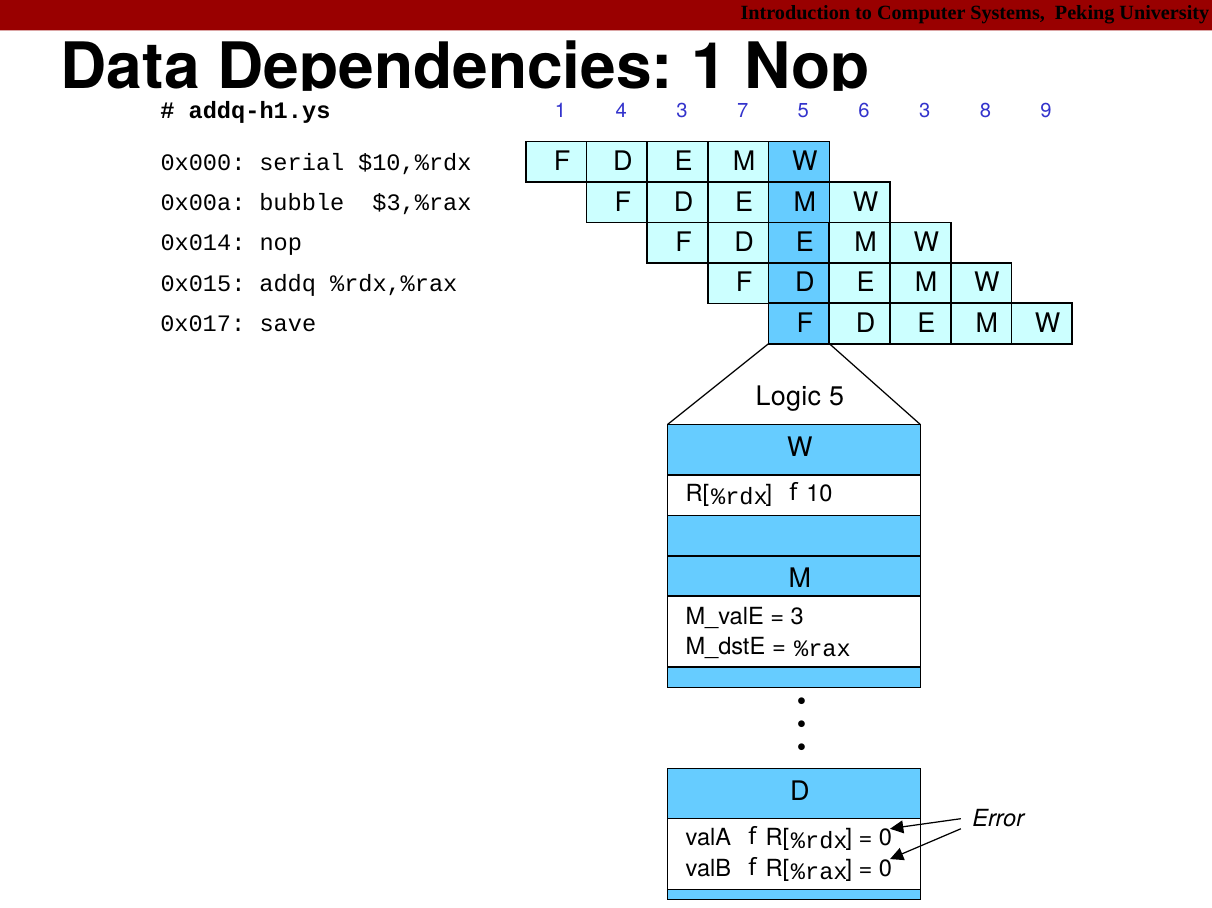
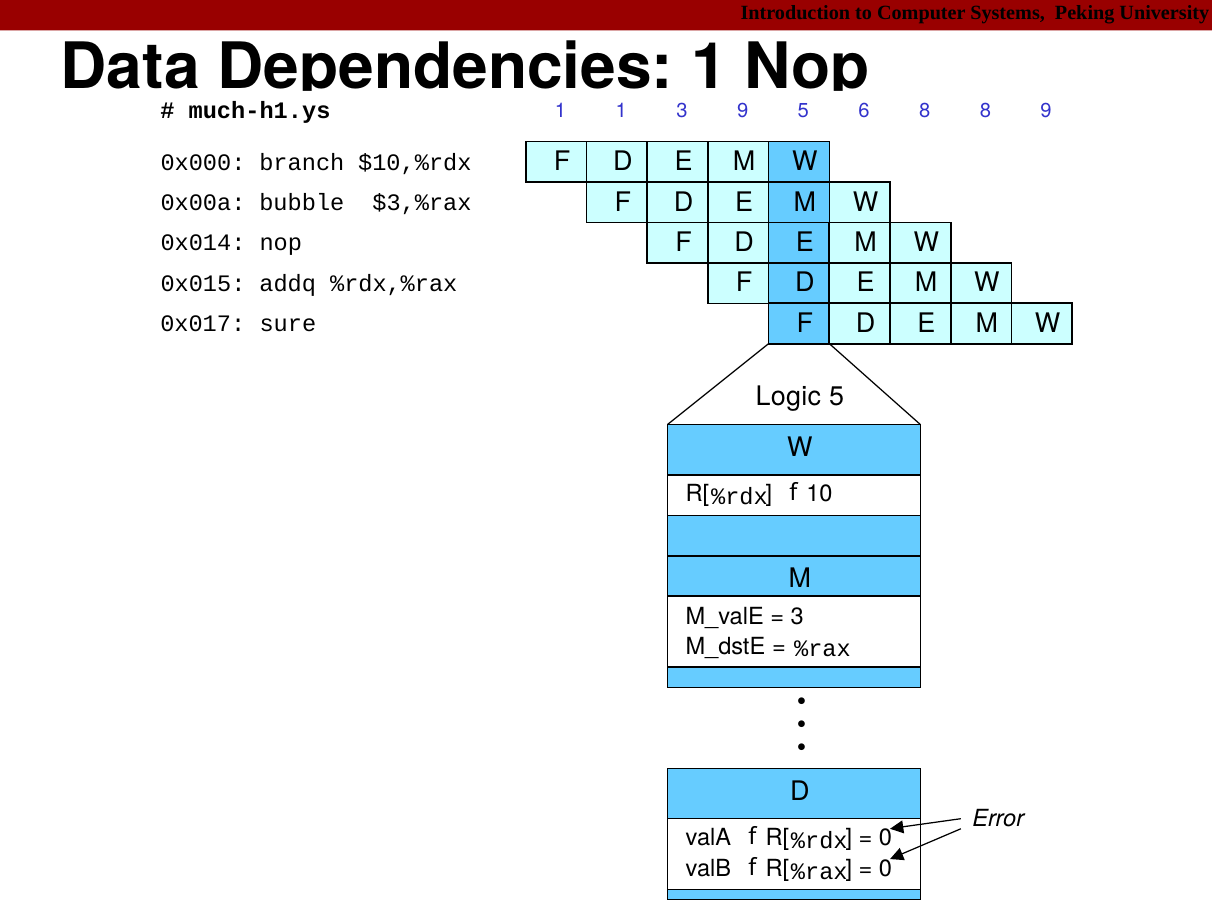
addq-h1.ys: addq-h1.ys -> much-h1.ys
1 4: 4 -> 1
3 7: 7 -> 9
6 3: 3 -> 8
serial: serial -> branch
save: save -> sure
